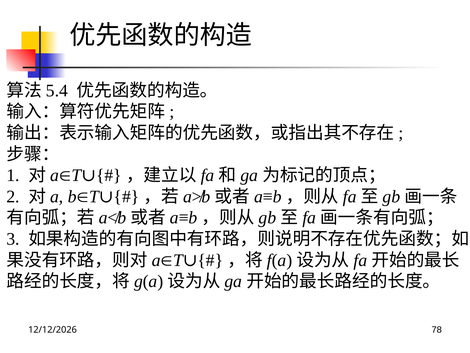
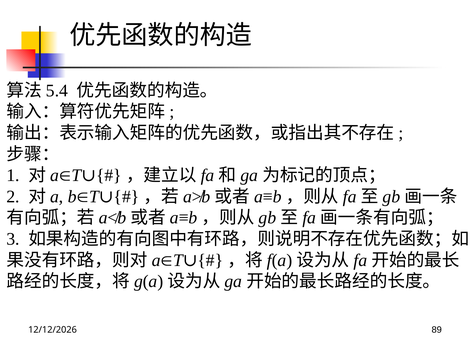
78: 78 -> 89
